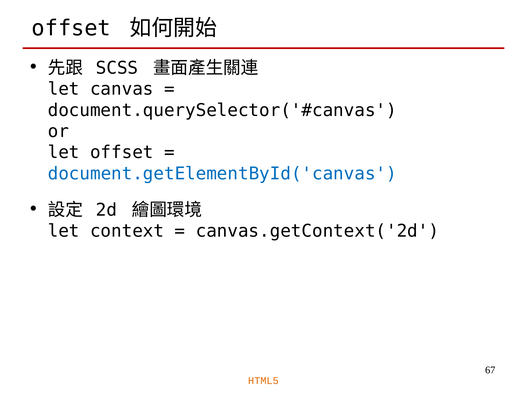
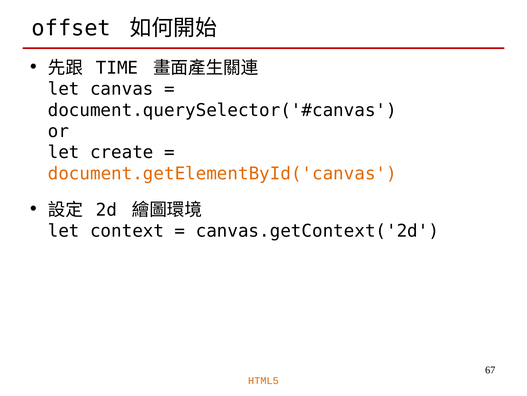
SCSS: SCSS -> TIME
let offset: offset -> create
document.getElementById('canvas colour: blue -> orange
